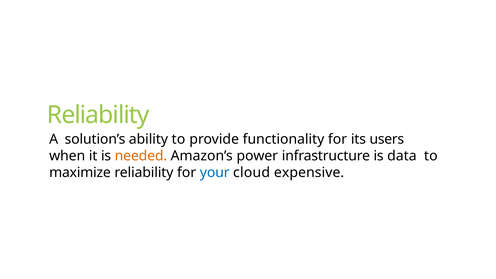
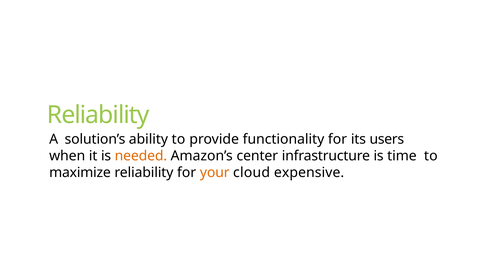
power: power -> center
data: data -> time
your colour: blue -> orange
